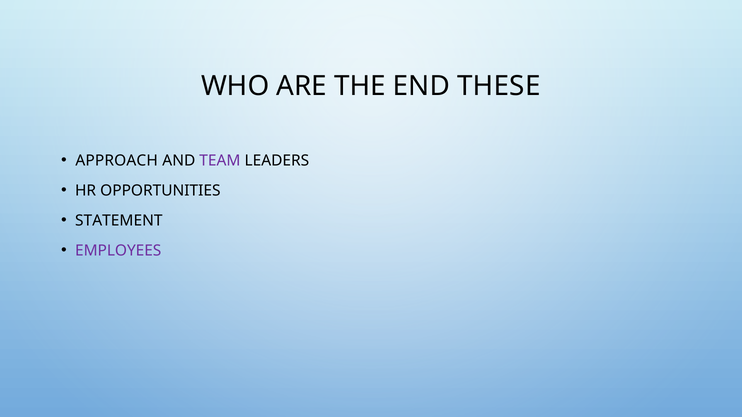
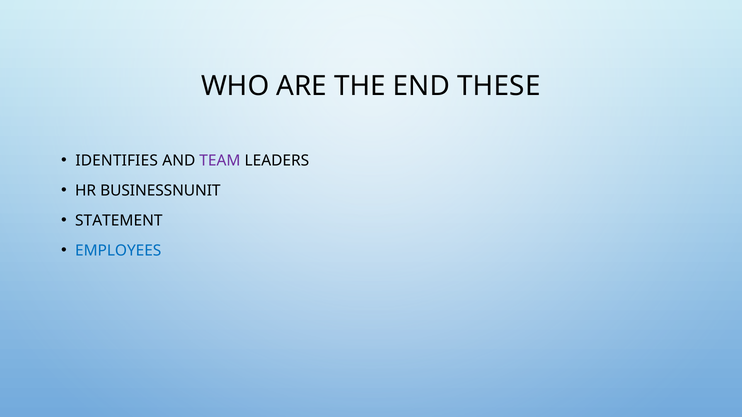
APPROACH: APPROACH -> IDENTIFIES
OPPORTUNITIES: OPPORTUNITIES -> BUSINESSNUNIT
EMPLOYEES colour: purple -> blue
